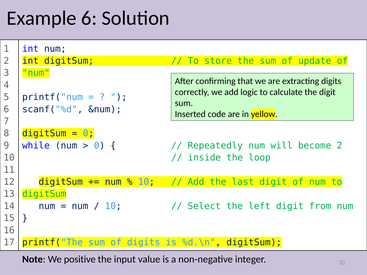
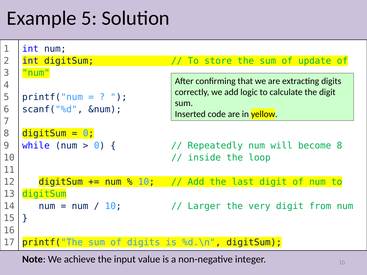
Example 6: 6 -> 5
become 2: 2 -> 8
Select: Select -> Larger
left: left -> very
positive: positive -> achieve
